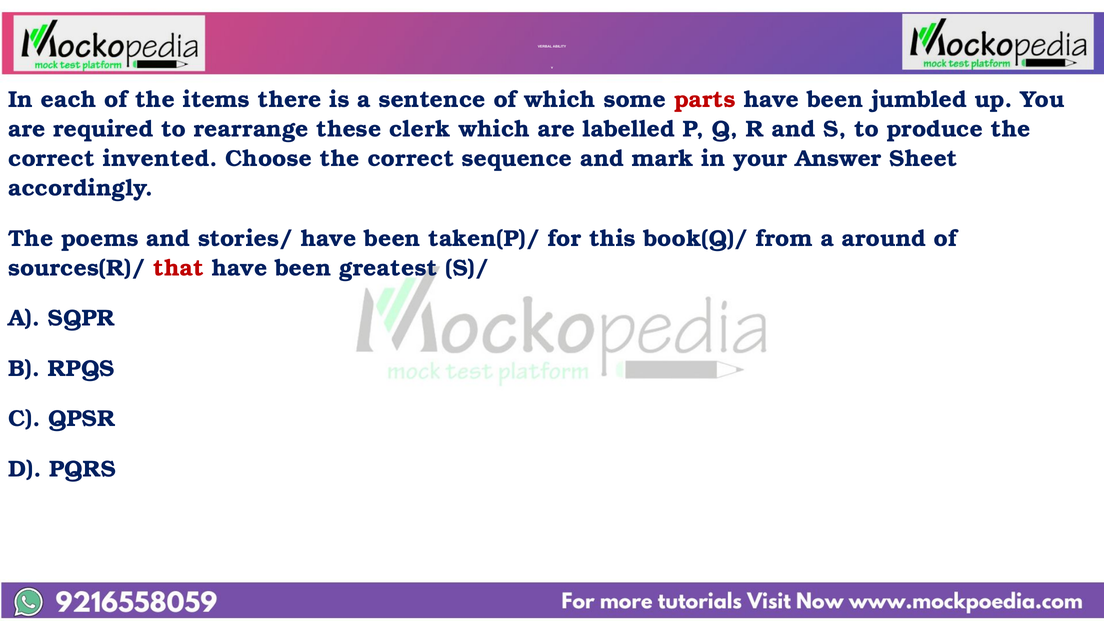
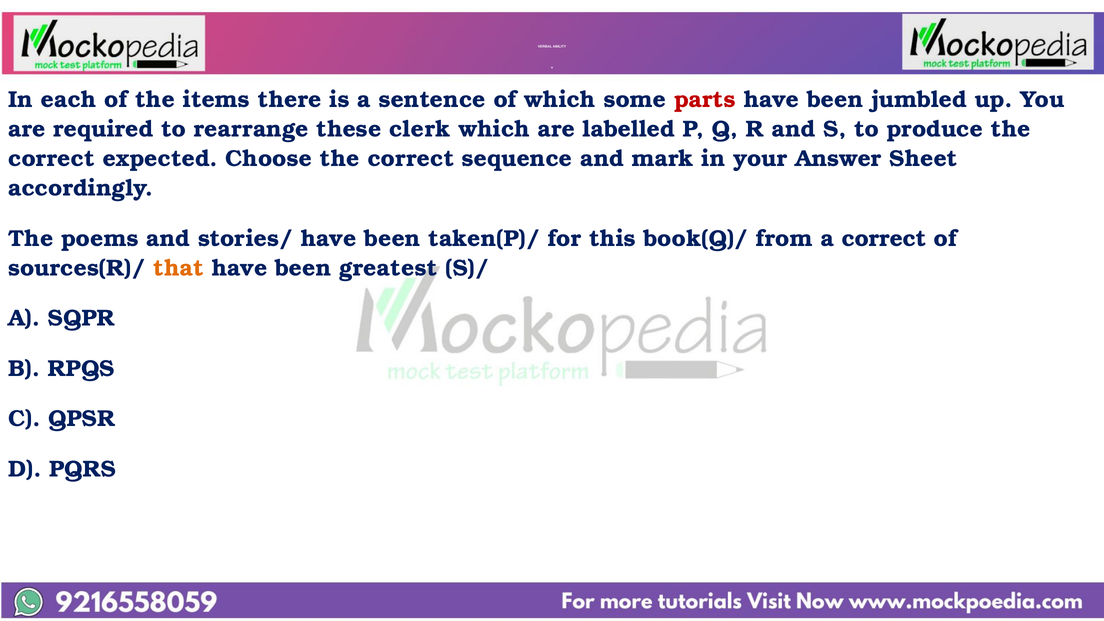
invented: invented -> expected
a around: around -> correct
that colour: red -> orange
